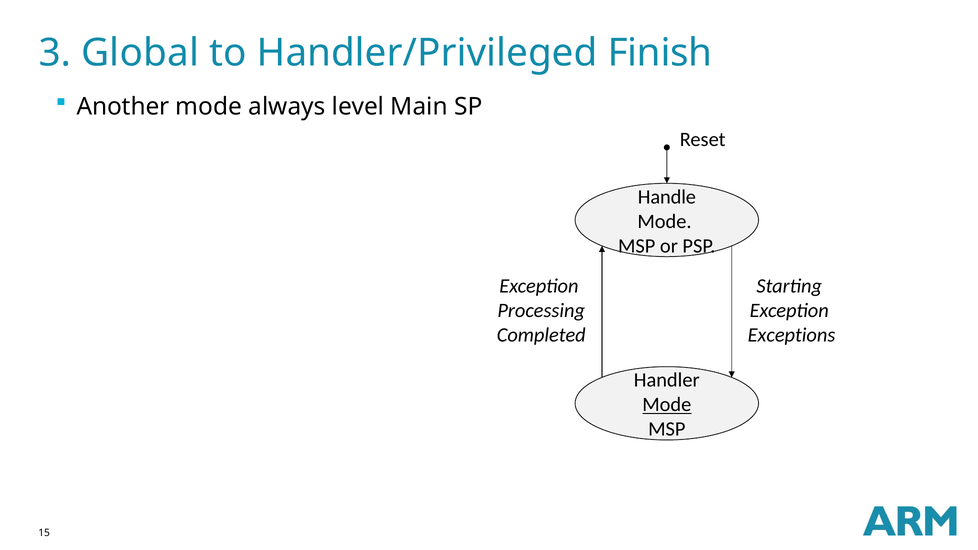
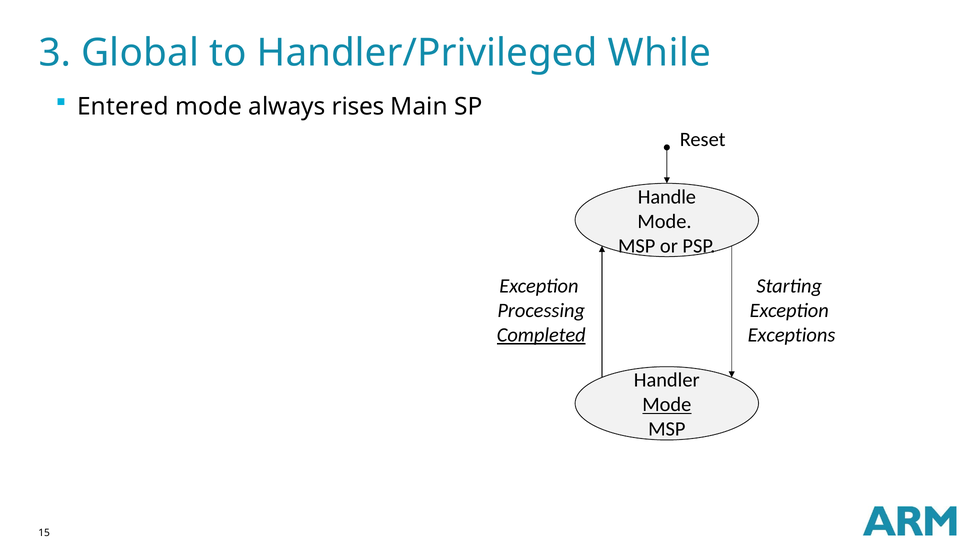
Finish: Finish -> While
Another: Another -> Entered
level: level -> rises
Completed underline: none -> present
